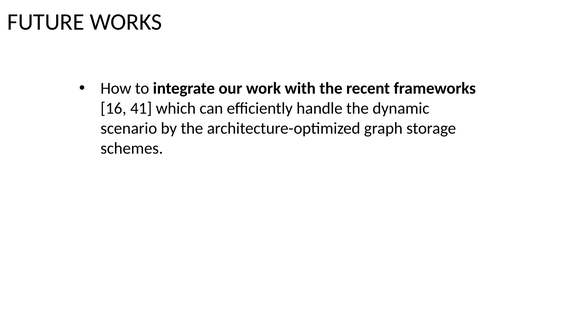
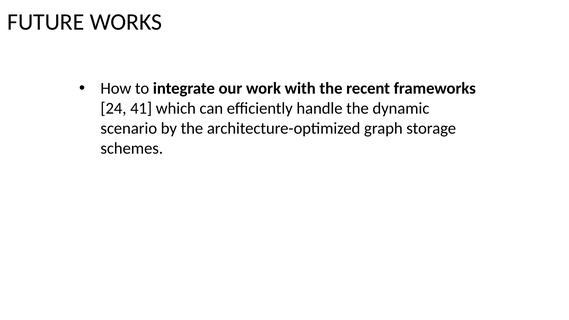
16: 16 -> 24
